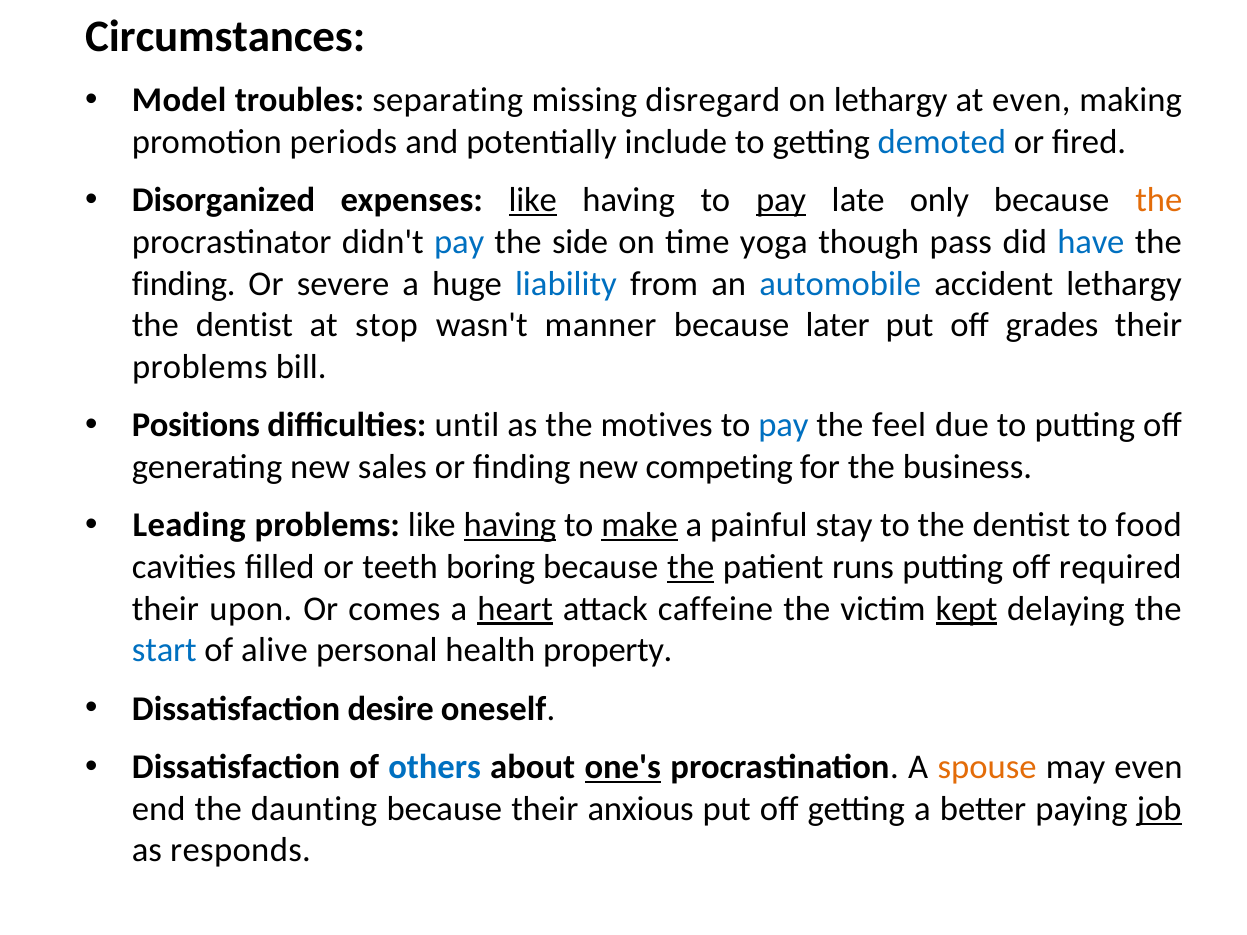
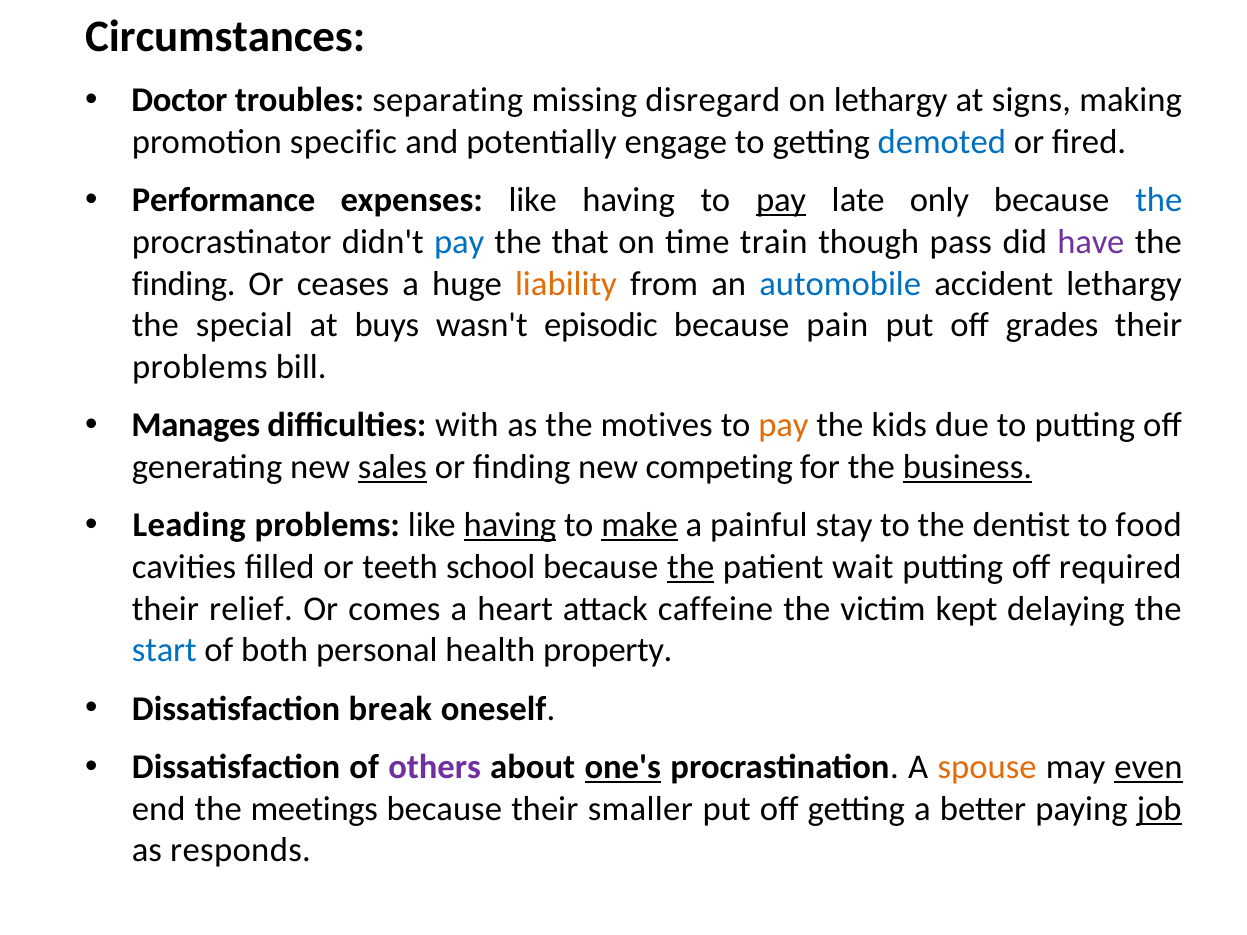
Model: Model -> Doctor
at even: even -> signs
periods: periods -> specific
include: include -> engage
Disorganized: Disorganized -> Performance
like at (533, 201) underline: present -> none
the at (1159, 201) colour: orange -> blue
side: side -> that
yoga: yoga -> train
have colour: blue -> purple
severe: severe -> ceases
liability colour: blue -> orange
dentist at (244, 325): dentist -> special
stop: stop -> buys
manner: manner -> episodic
later: later -> pain
Positions: Positions -> Manages
until: until -> with
pay at (783, 425) colour: blue -> orange
feel: feel -> kids
sales underline: none -> present
business underline: none -> present
boring: boring -> school
runs: runs -> wait
upon: upon -> relief
heart underline: present -> none
kept underline: present -> none
alive: alive -> both
desire: desire -> break
others colour: blue -> purple
even at (1149, 767) underline: none -> present
daunting: daunting -> meetings
anxious: anxious -> smaller
